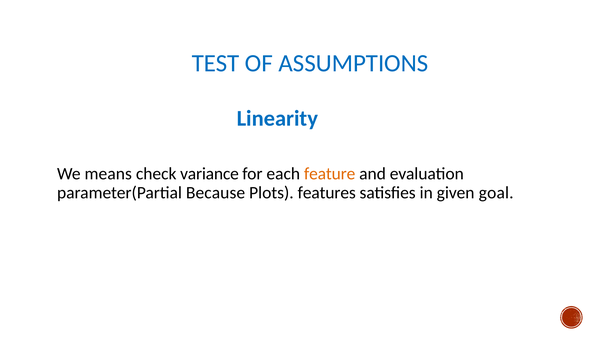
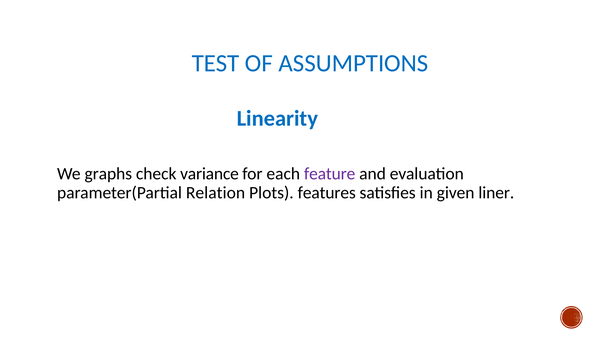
means: means -> graphs
feature colour: orange -> purple
Because: Because -> Relation
goal: goal -> liner
